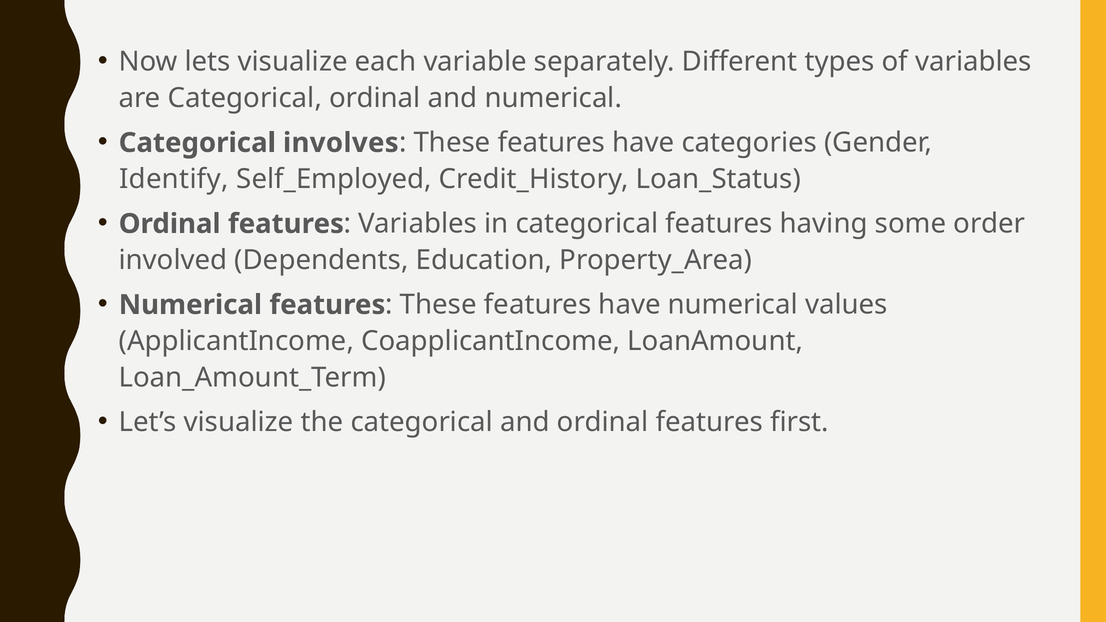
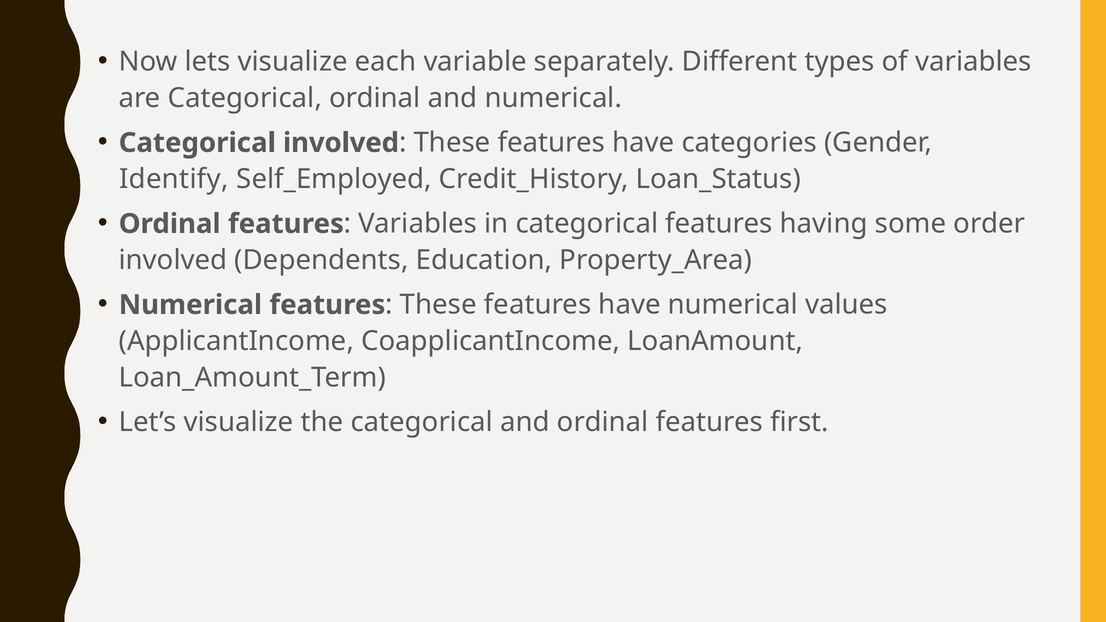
Categorical involves: involves -> involved
